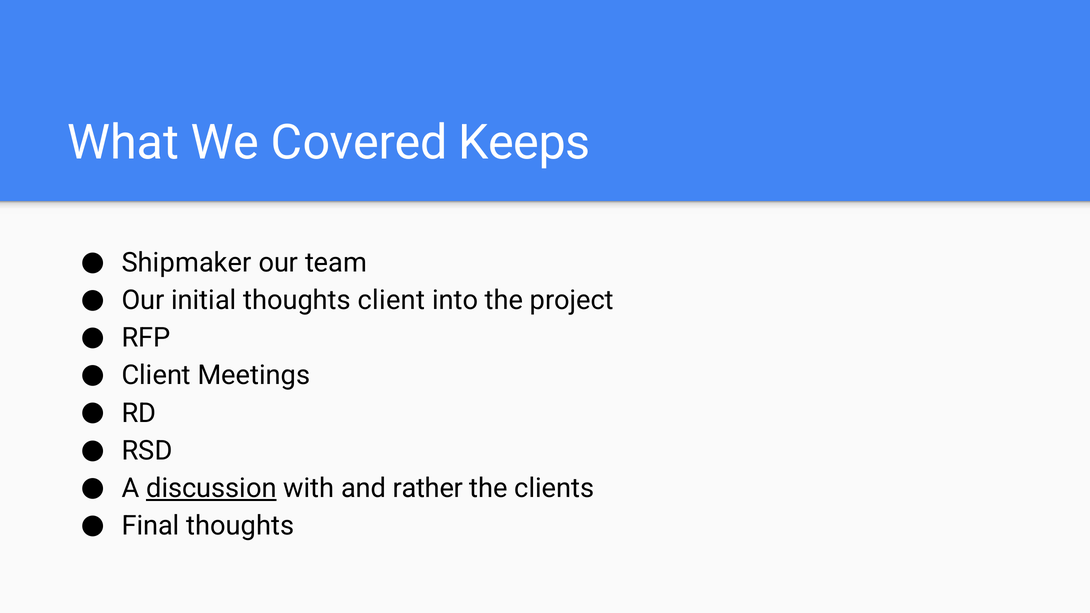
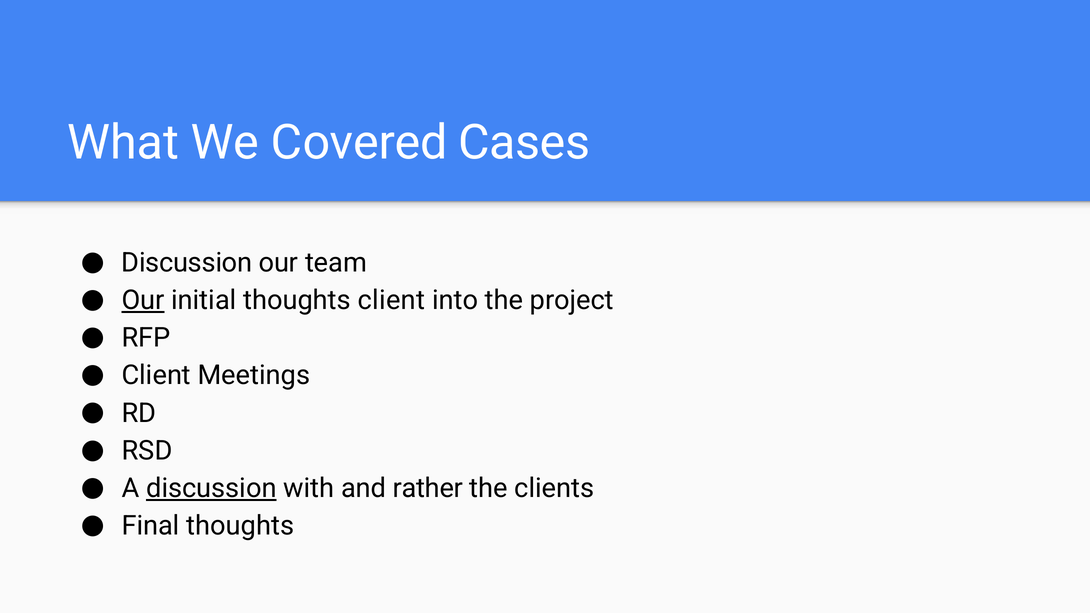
Keeps: Keeps -> Cases
Shipmaker at (187, 263): Shipmaker -> Discussion
Our at (143, 300) underline: none -> present
